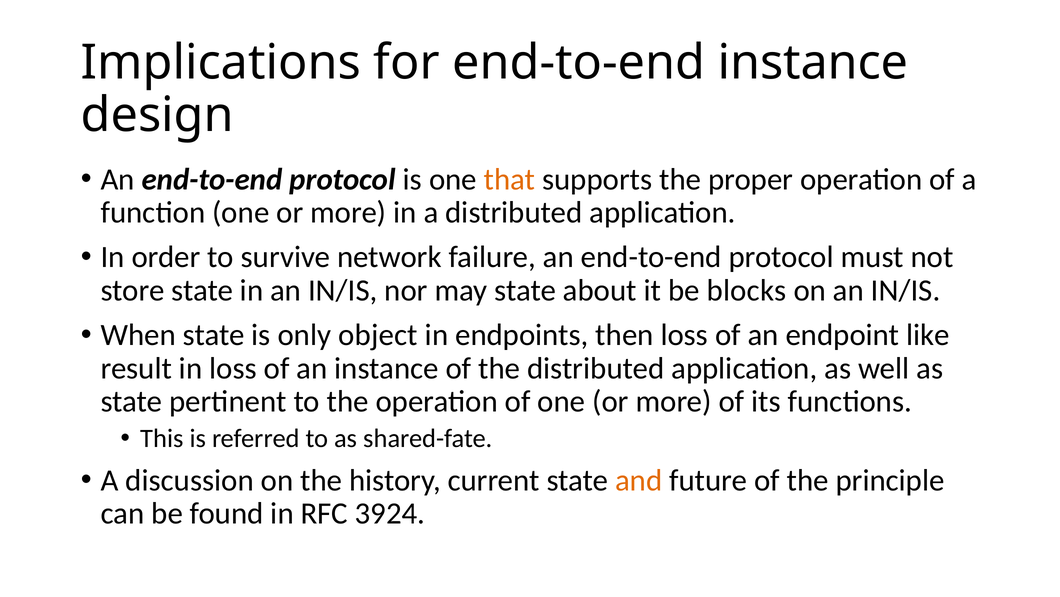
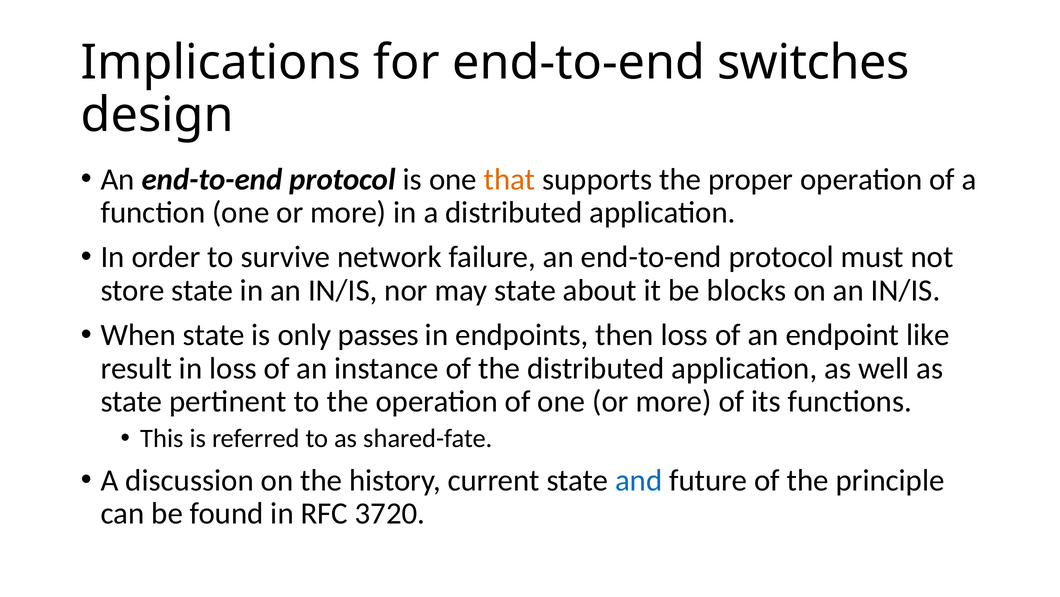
end-to-end instance: instance -> switches
object: object -> passes
and colour: orange -> blue
3924: 3924 -> 3720
